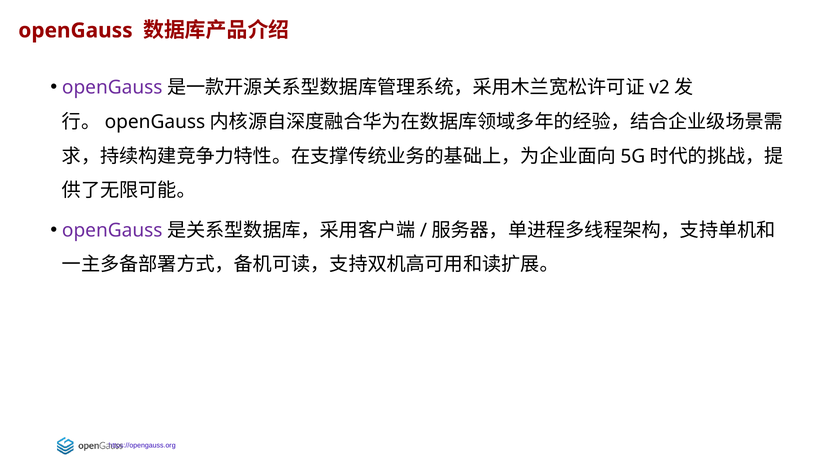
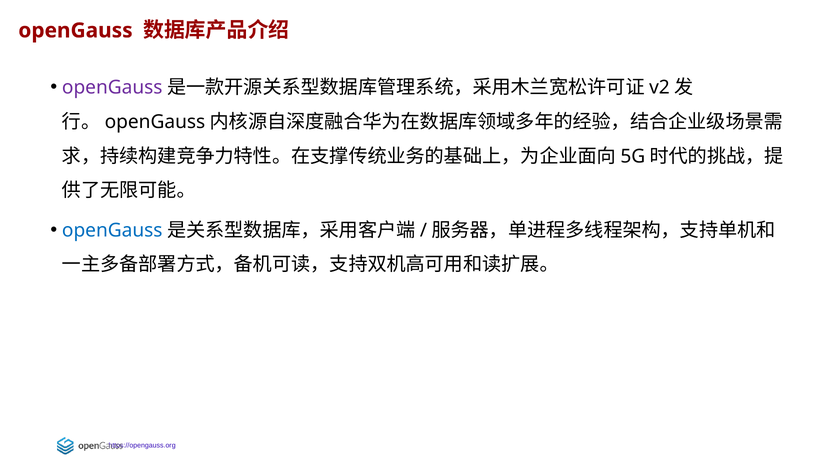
openGauss at (112, 230) colour: purple -> blue
